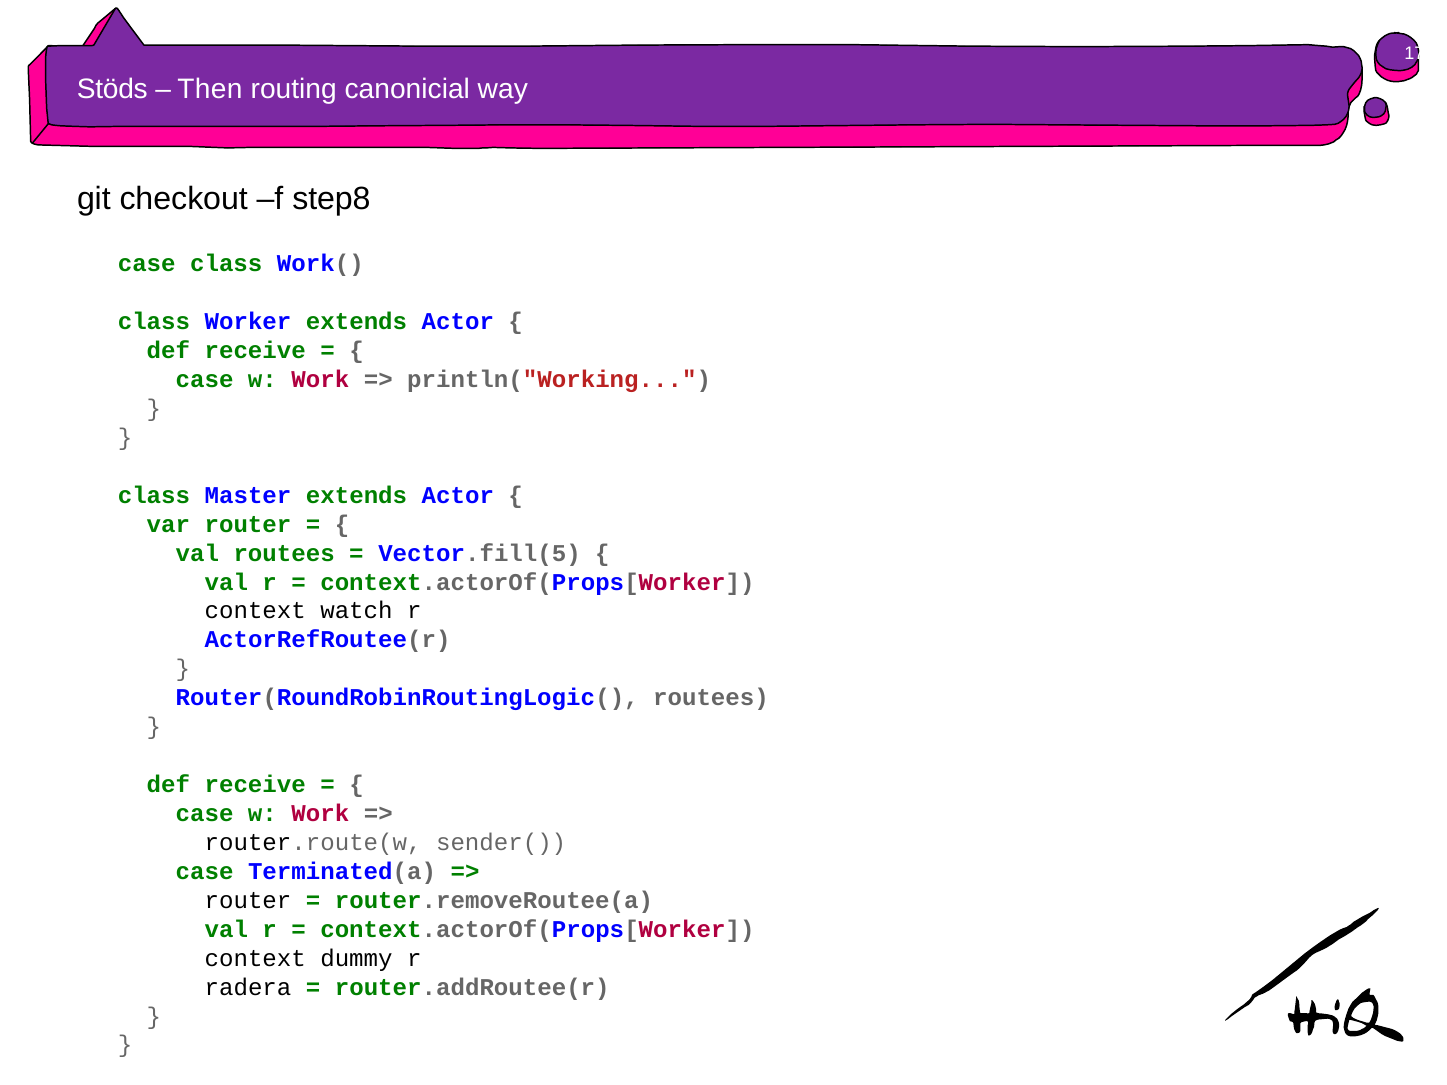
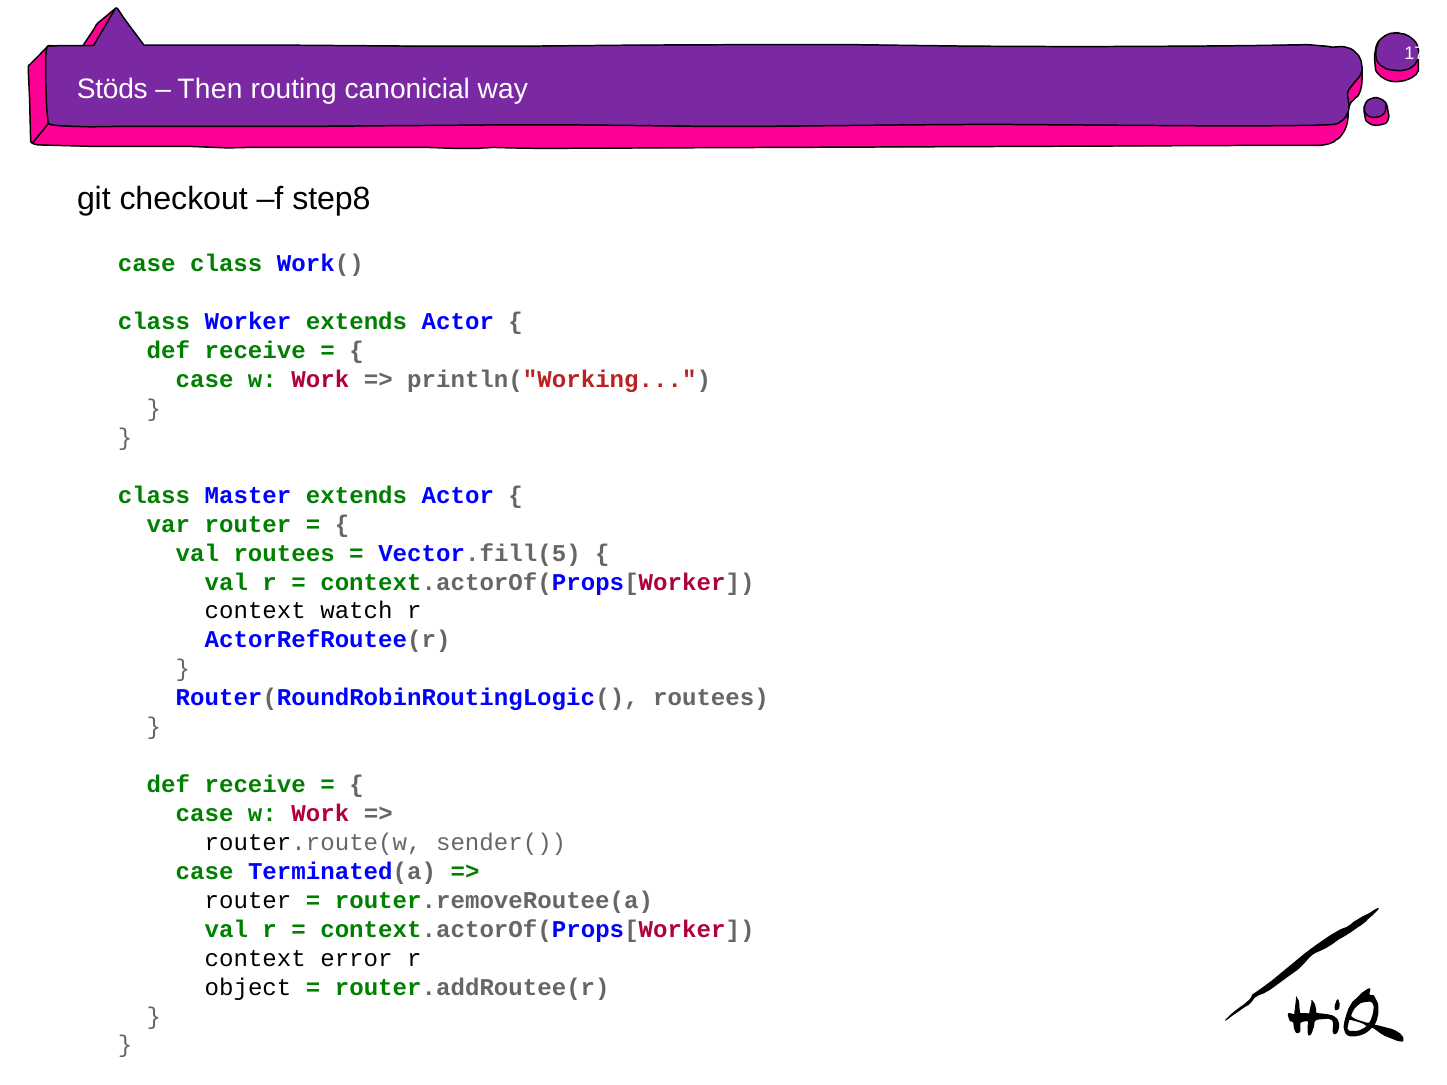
dummy: dummy -> error
radera: radera -> object
